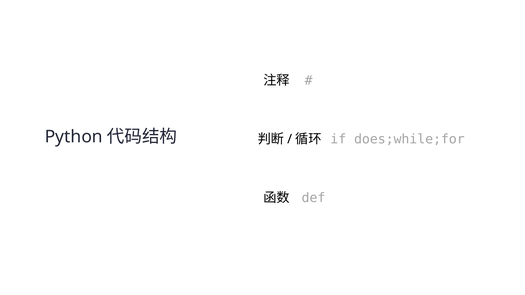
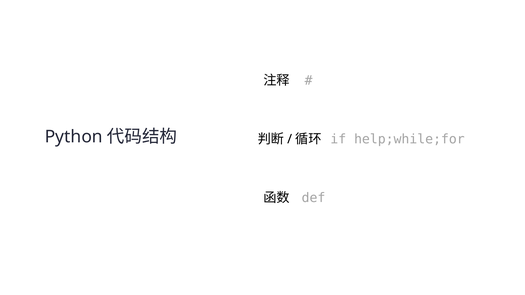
does;while;for: does;while;for -> help;while;for
